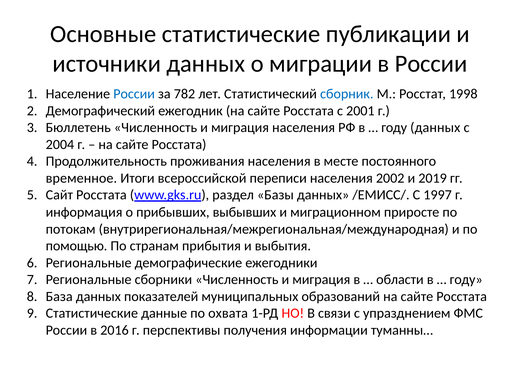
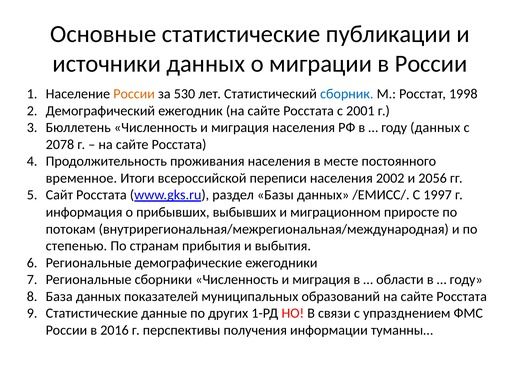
России at (134, 94) colour: blue -> orange
782: 782 -> 530
2004: 2004 -> 2078
2019: 2019 -> 2056
помощью: помощью -> степенью
охвата: охвата -> других
